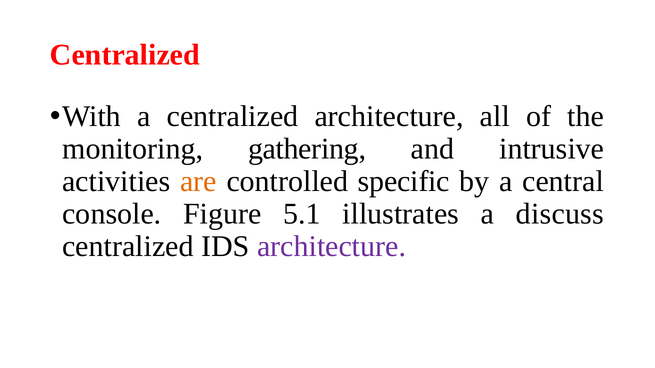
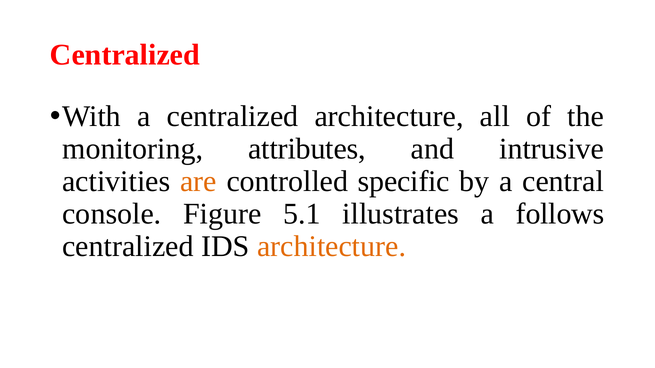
gathering: gathering -> attributes
discuss: discuss -> follows
architecture at (332, 246) colour: purple -> orange
